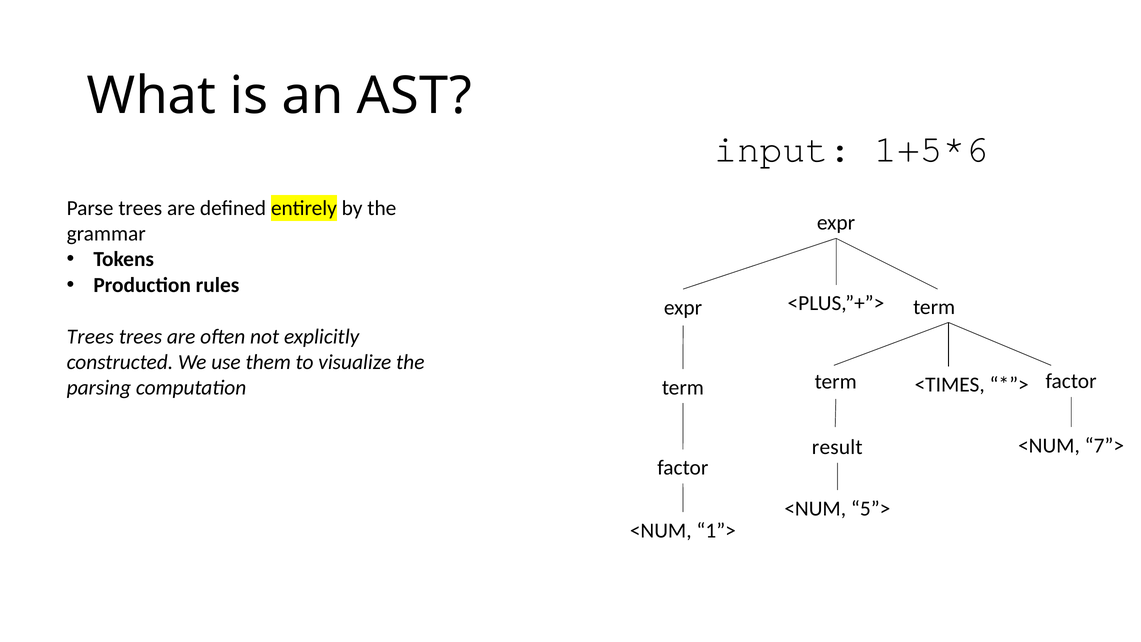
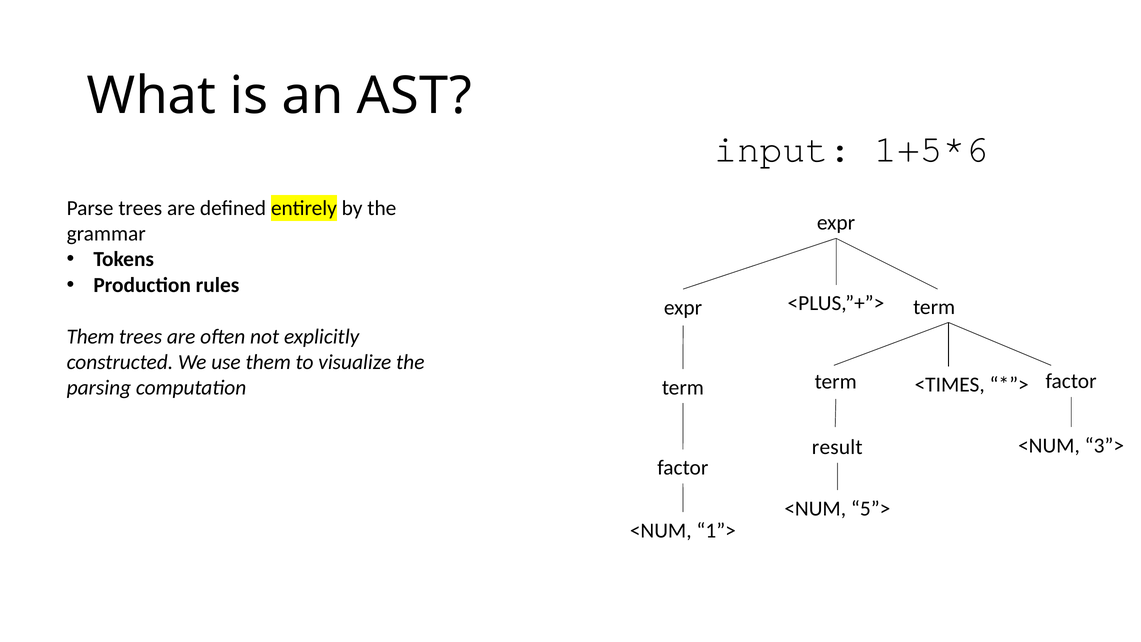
Trees at (90, 336): Trees -> Them
7”>: 7”> -> 3”>
